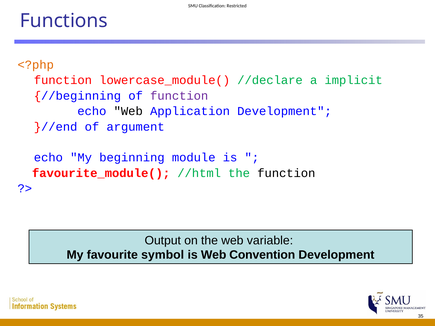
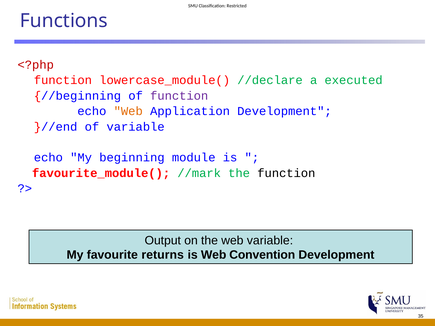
<?php colour: orange -> red
implicit: implicit -> executed
Web at (128, 111) colour: black -> orange
of argument: argument -> variable
//html: //html -> //mark
symbol: symbol -> returns
